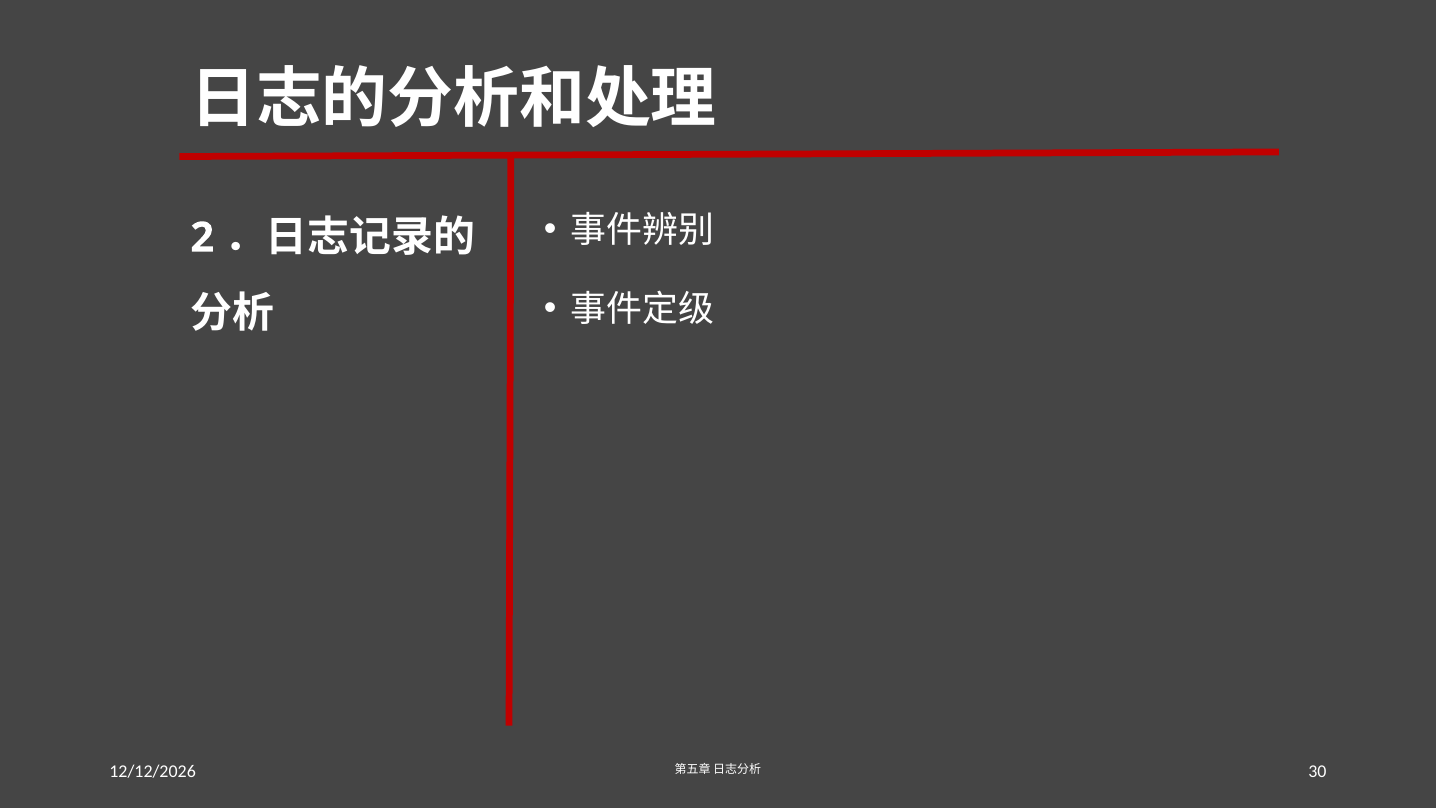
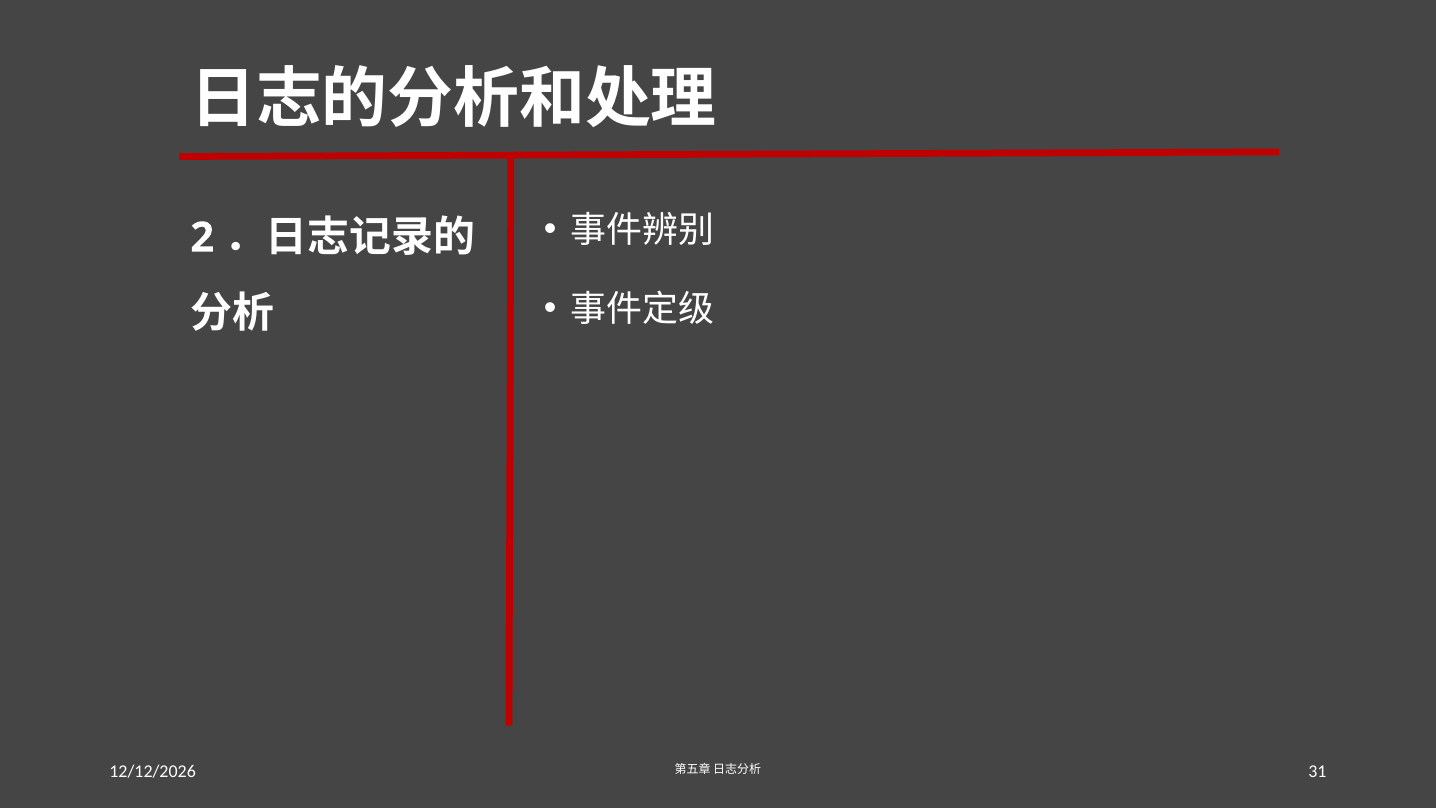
30: 30 -> 31
